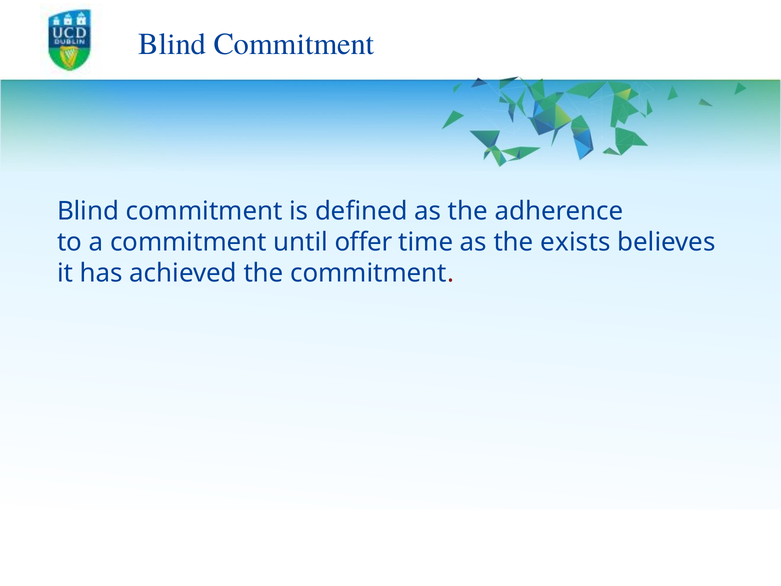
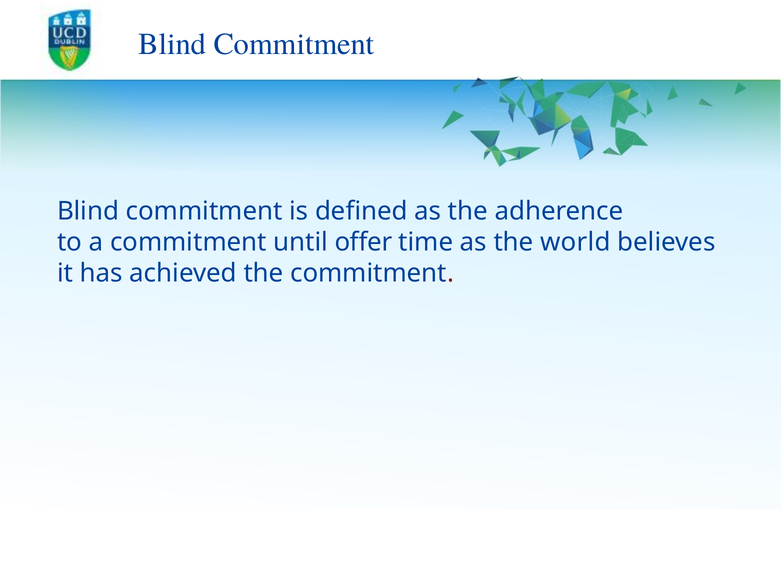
exists: exists -> world
